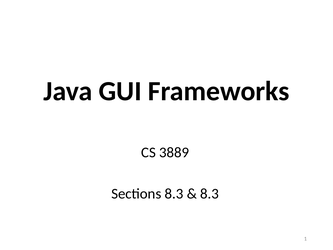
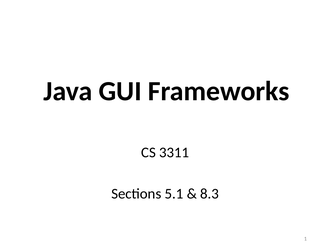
3889: 3889 -> 3311
Sections 8.3: 8.3 -> 5.1
